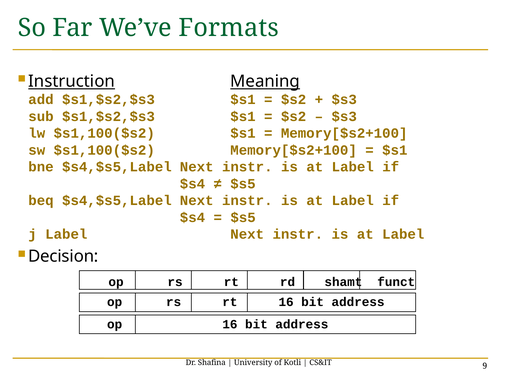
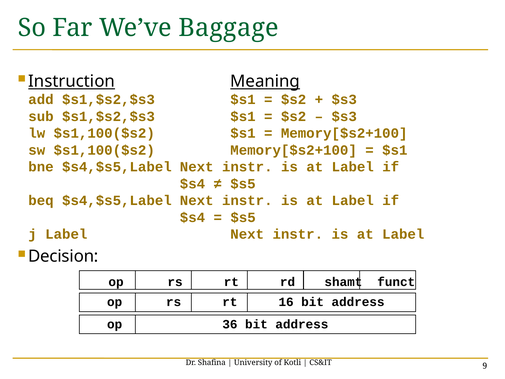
Formats: Formats -> Baggage
op 16: 16 -> 36
